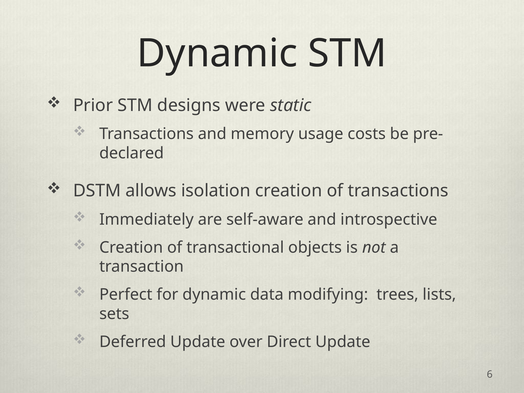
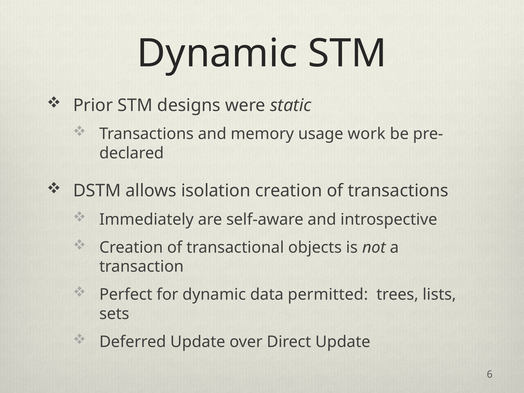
costs: costs -> work
modifying: modifying -> permitted
